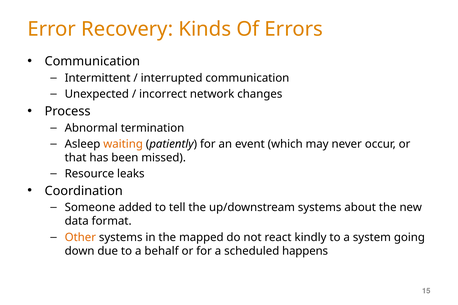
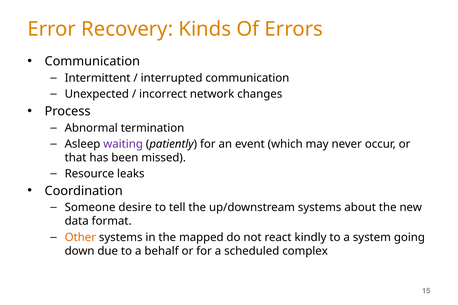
waiting colour: orange -> purple
added: added -> desire
happens: happens -> complex
